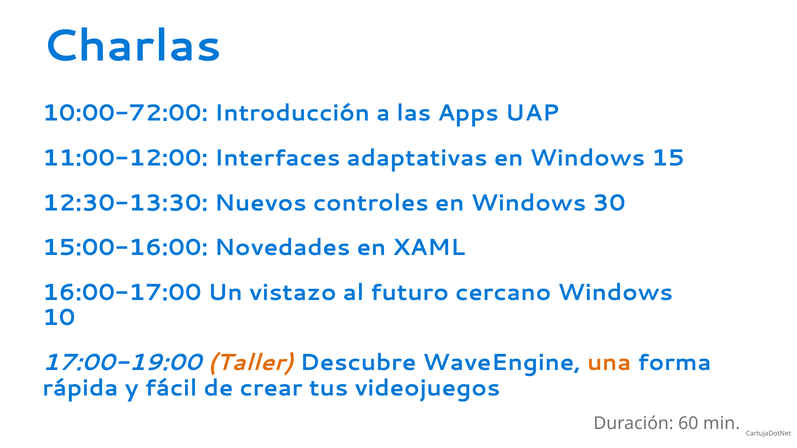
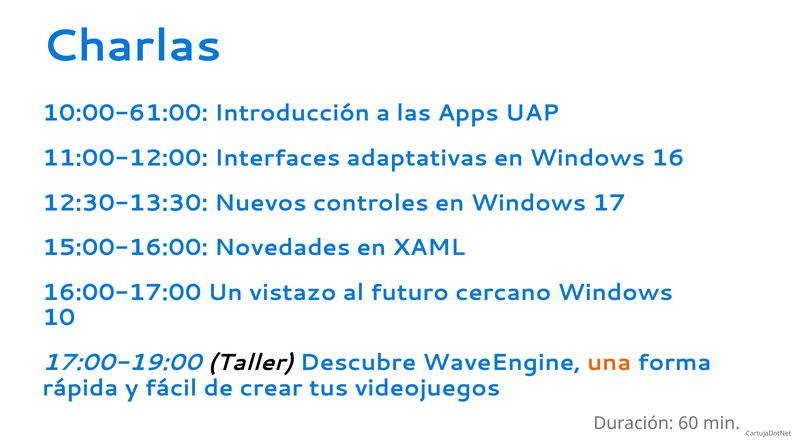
10:00-72:00: 10:00-72:00 -> 10:00-61:00
15: 15 -> 16
30: 30 -> 17
Taller colour: orange -> black
